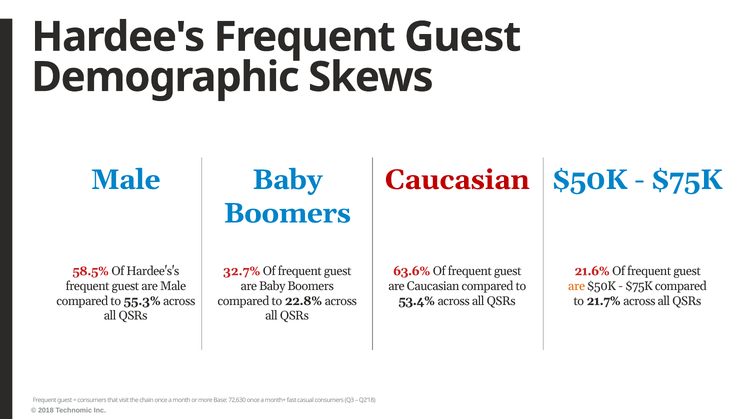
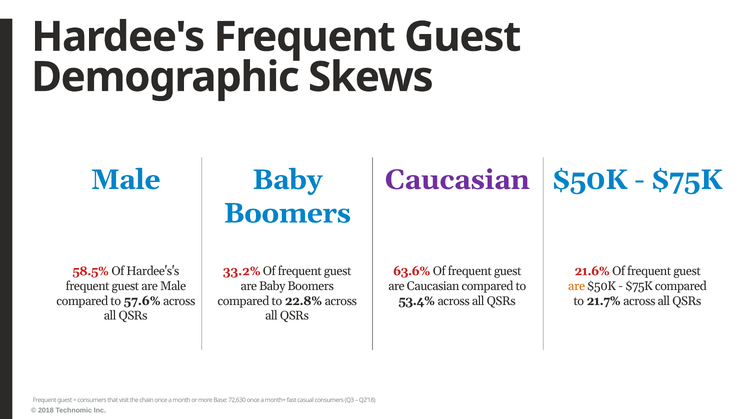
Caucasian at (457, 180) colour: red -> purple
32.7%: 32.7% -> 33.2%
55.3%: 55.3% -> 57.6%
